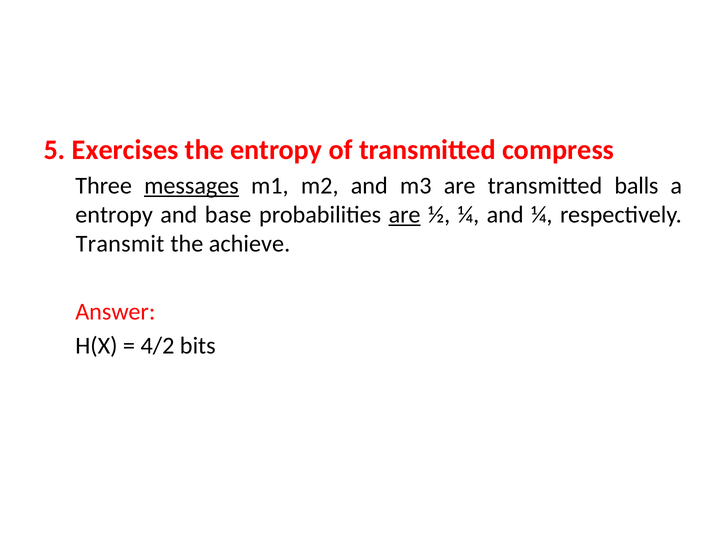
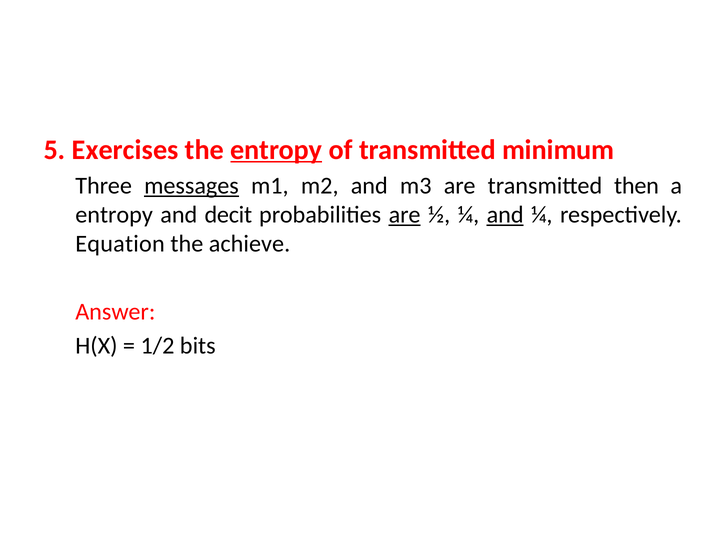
entropy at (276, 150) underline: none -> present
compress: compress -> minimum
balls: balls -> then
base: base -> decit
and at (505, 215) underline: none -> present
Transmit: Transmit -> Equation
4/2: 4/2 -> 1/2
